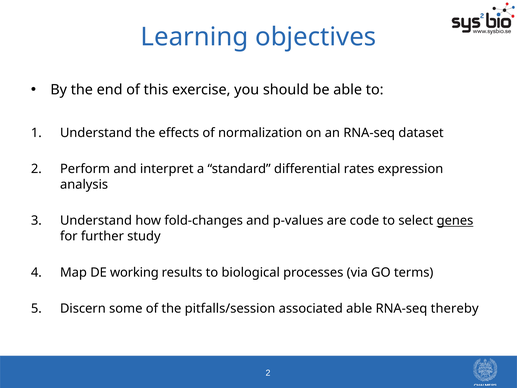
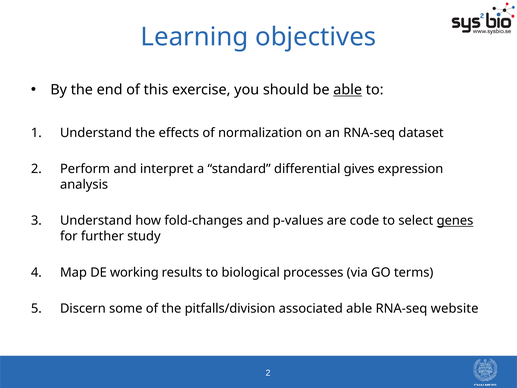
able at (348, 90) underline: none -> present
rates: rates -> gives
pitfalls/session: pitfalls/session -> pitfalls/division
thereby: thereby -> website
